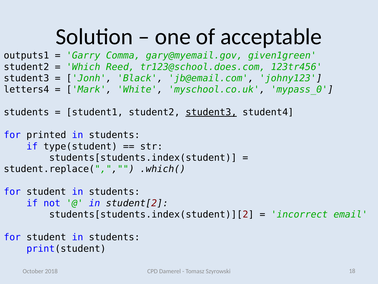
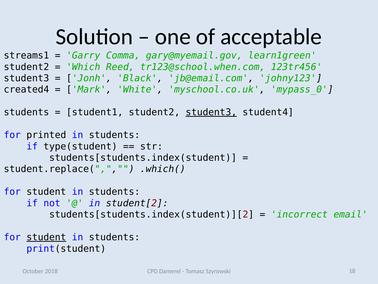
outputs1: outputs1 -> streams1
given1green: given1green -> learn1green
tr123@school.does.com: tr123@school.does.com -> tr123@school.when.com
letters4: letters4 -> created4
student at (46, 237) underline: none -> present
